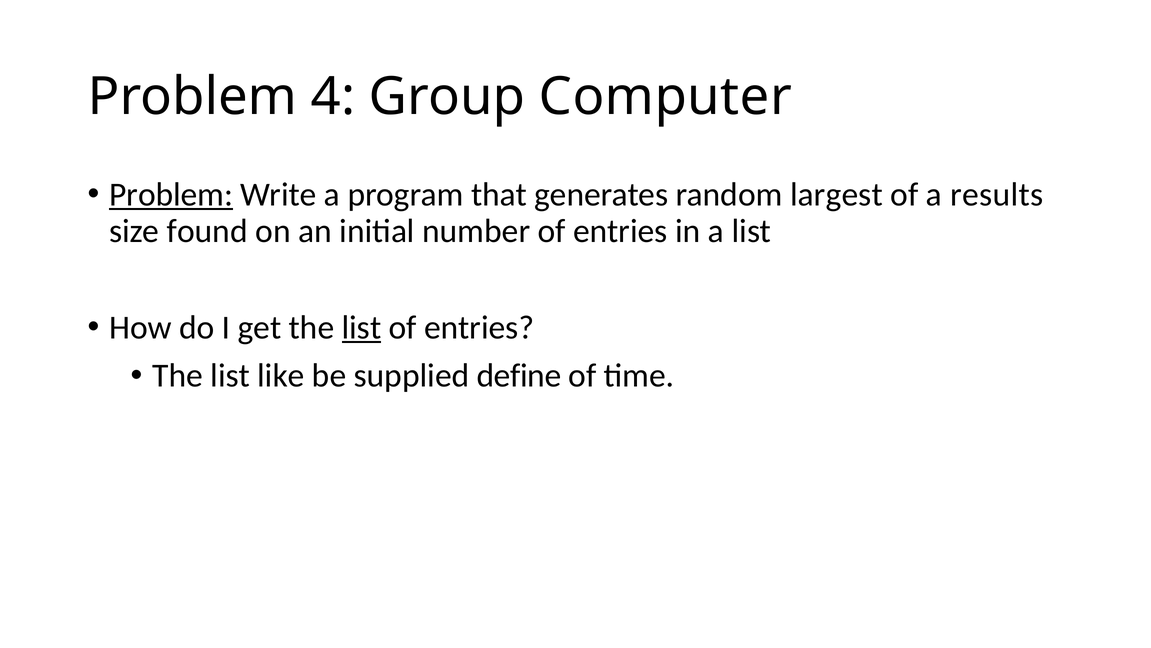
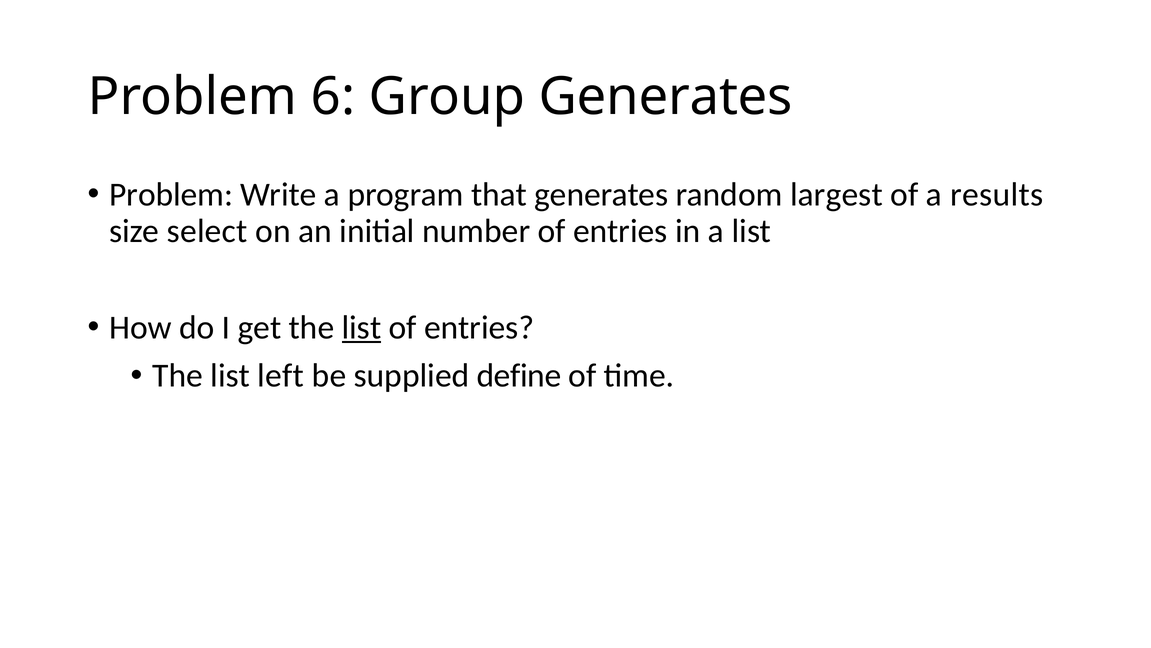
4: 4 -> 6
Group Computer: Computer -> Generates
Problem at (171, 195) underline: present -> none
found: found -> select
like: like -> left
